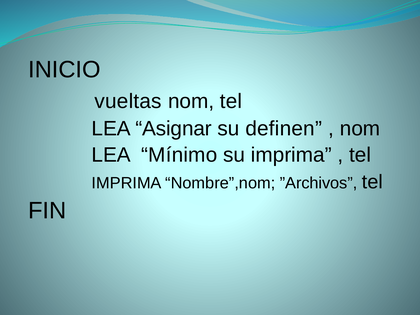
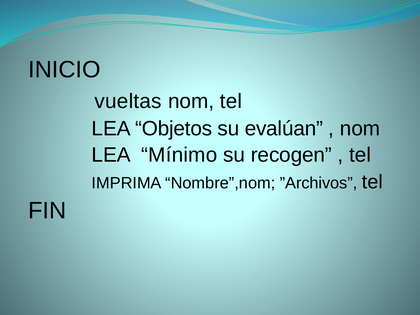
Asignar: Asignar -> Objetos
definen: definen -> evalúan
su imprima: imprima -> recogen
